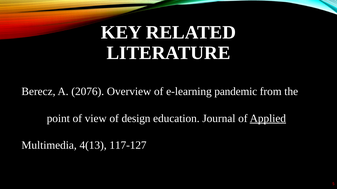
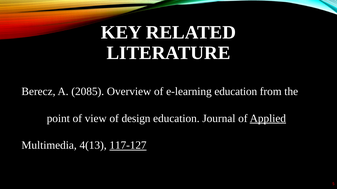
2076: 2076 -> 2085
e-learning pandemic: pandemic -> education
117-127 underline: none -> present
